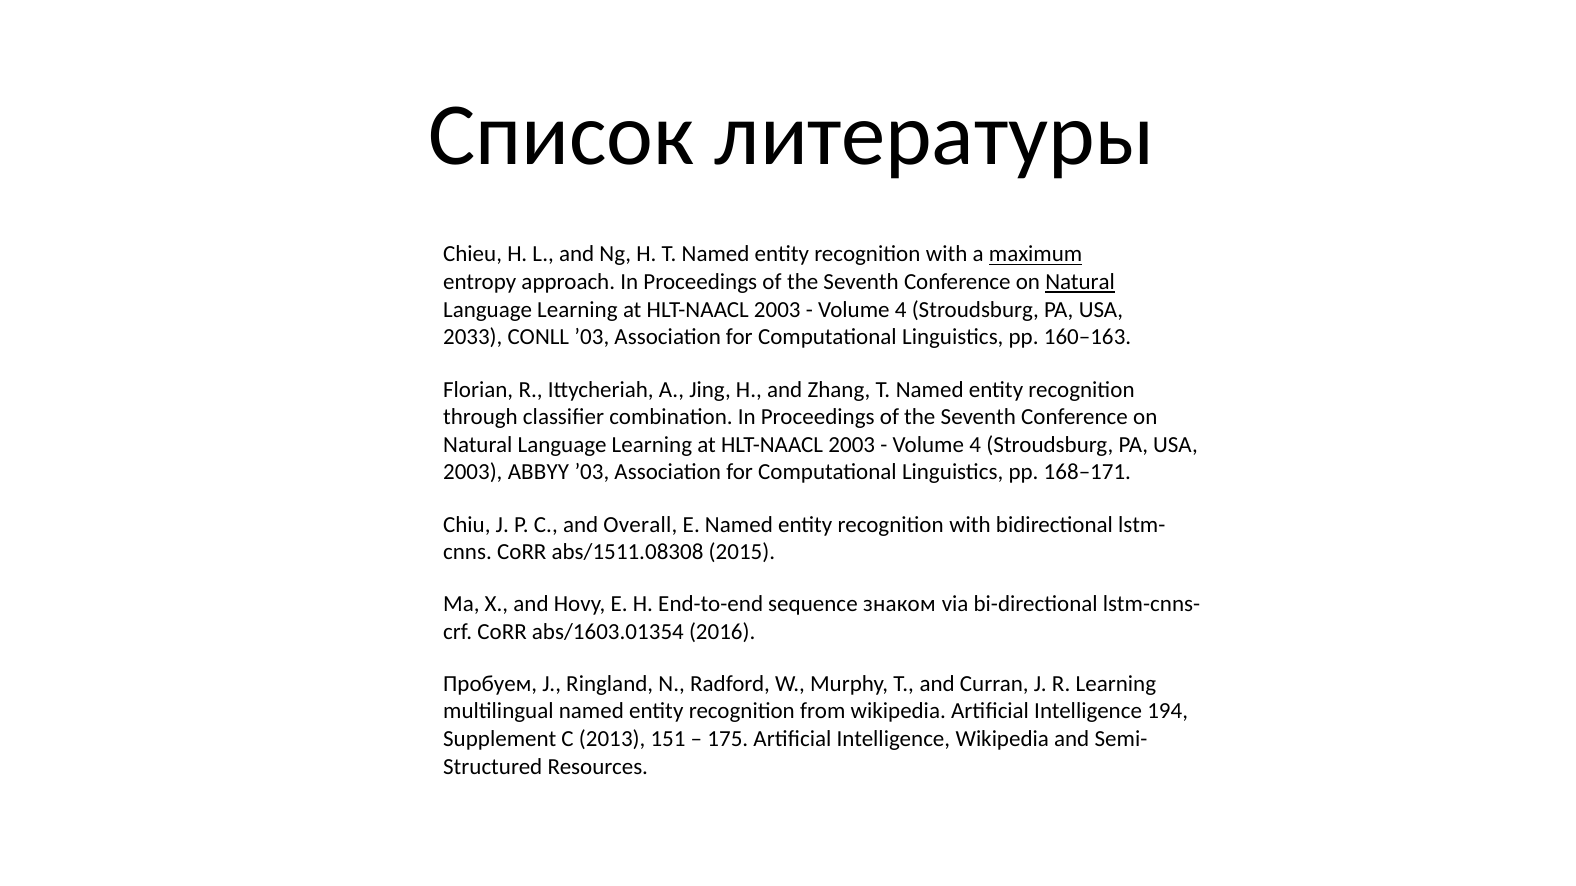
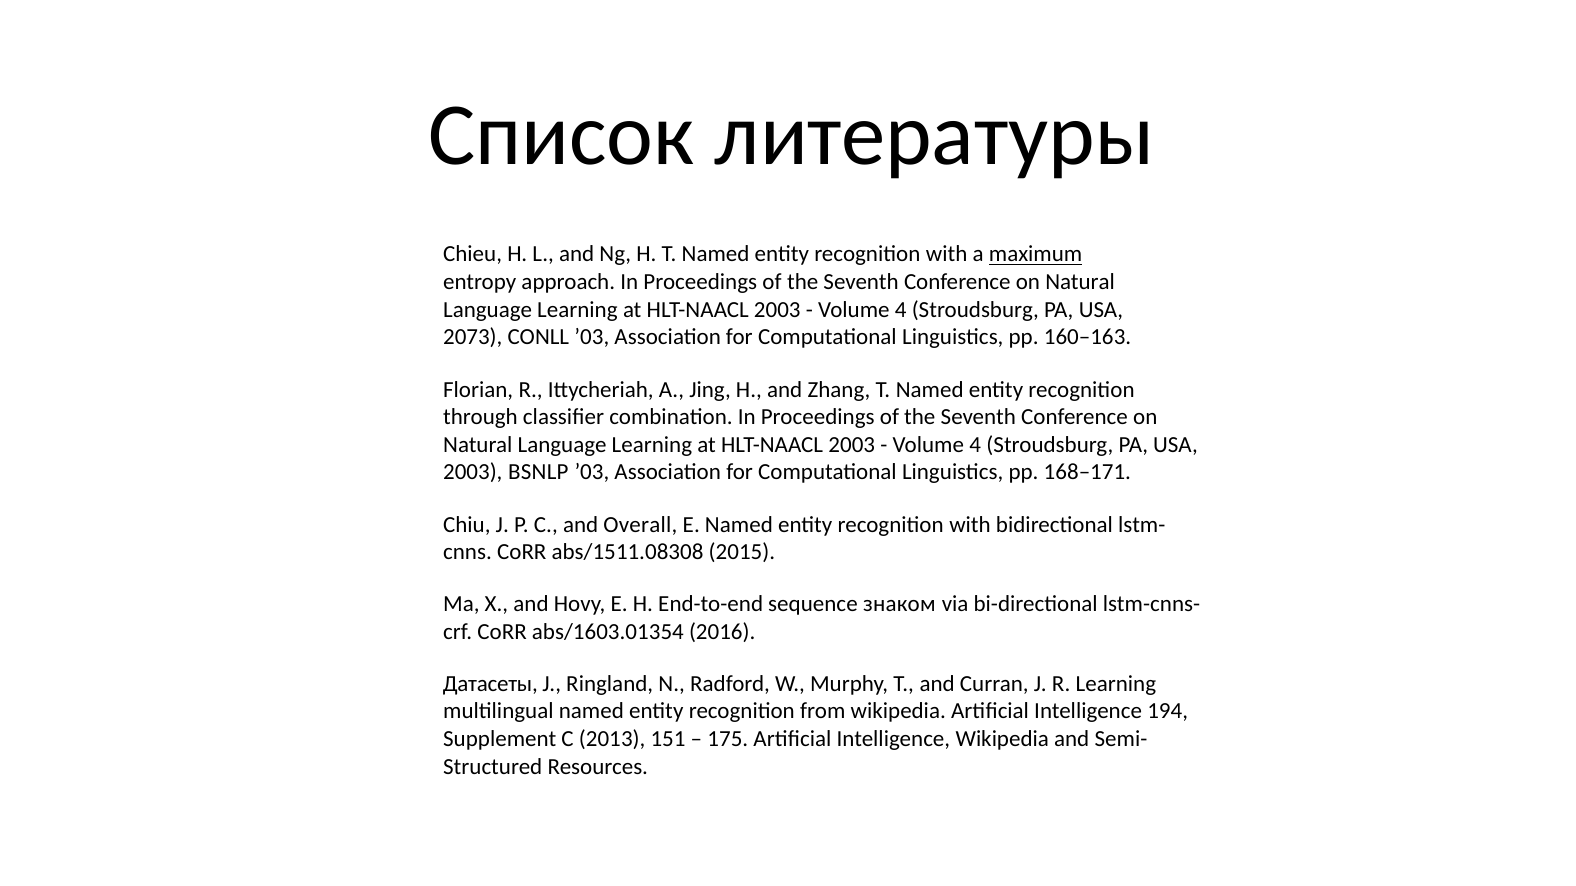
Natural at (1080, 282) underline: present -> none
2033: 2033 -> 2073
ABBYY: ABBYY -> BSNLP
Пробуем: Пробуем -> Датасеты
